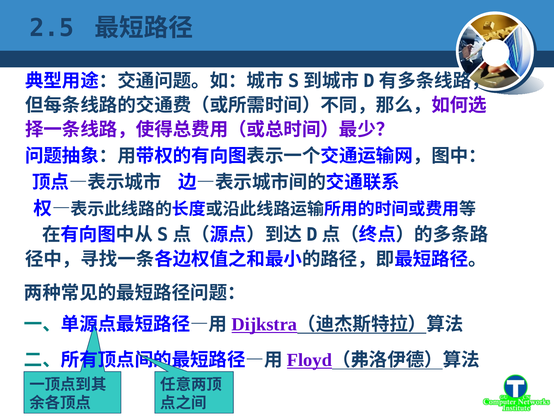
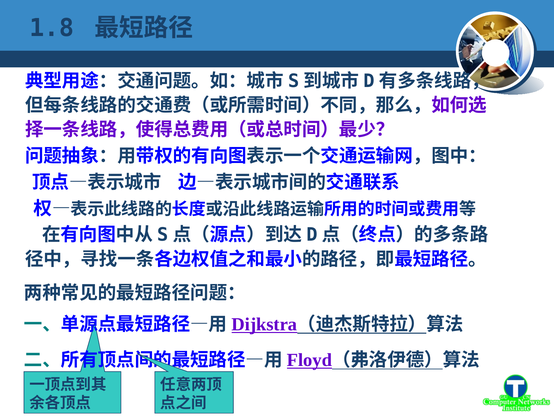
2.5: 2.5 -> 1.8
